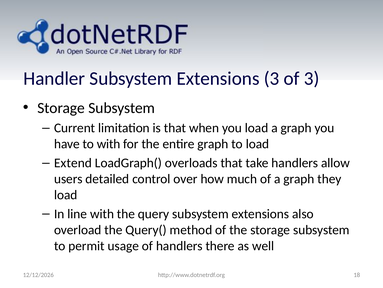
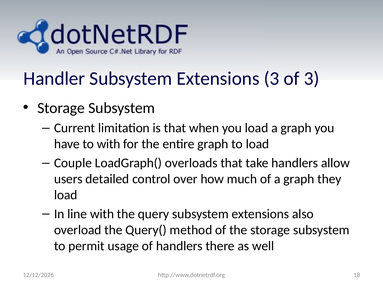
Extend: Extend -> Couple
